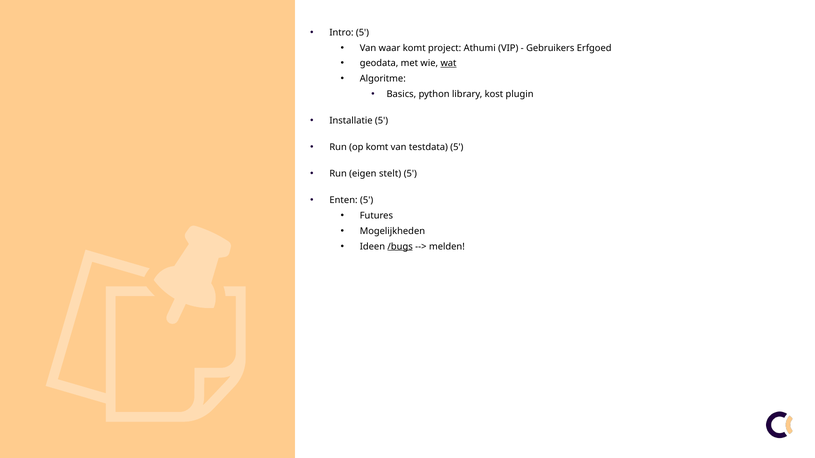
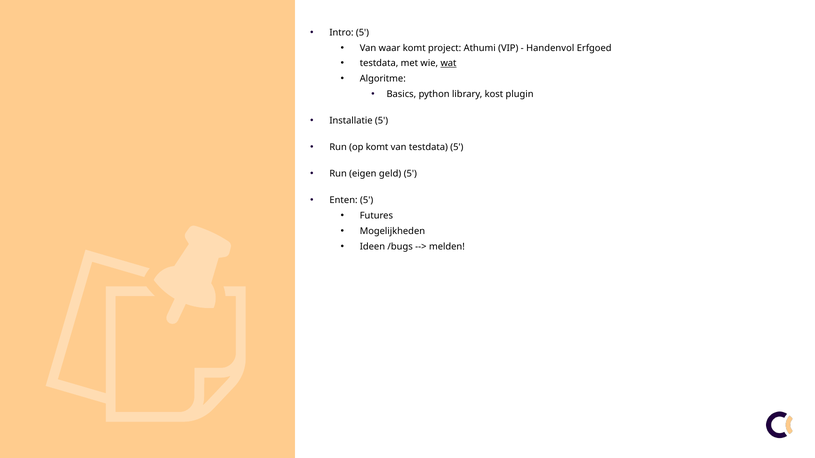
Gebruikers: Gebruikers -> Handenvol
geodata at (379, 63): geodata -> testdata
stelt: stelt -> geld
/bugs underline: present -> none
